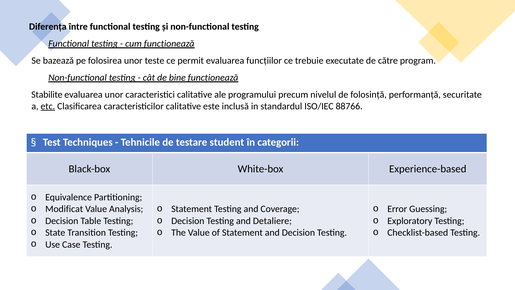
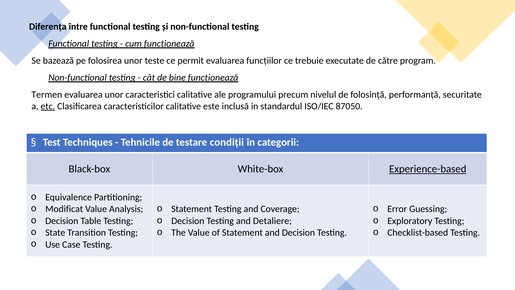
Stabilite: Stabilite -> Termen
88766: 88766 -> 87050
student: student -> condiții
Experience-based underline: none -> present
